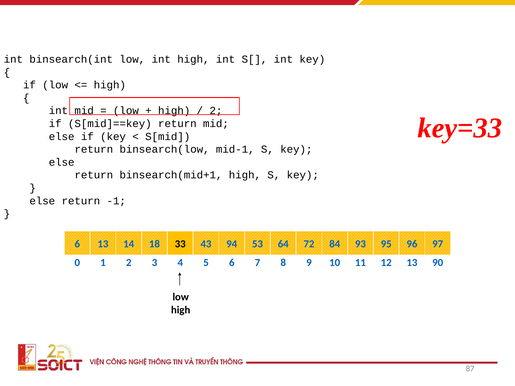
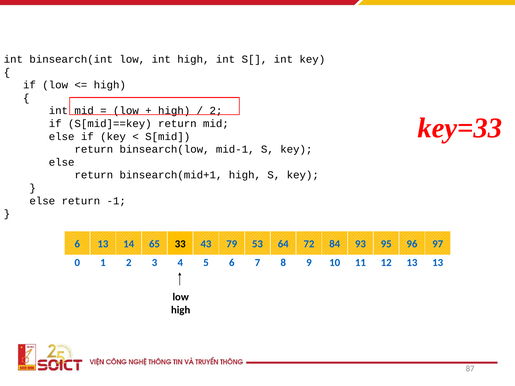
18: 18 -> 65
94: 94 -> 79
12 90: 90 -> 13
